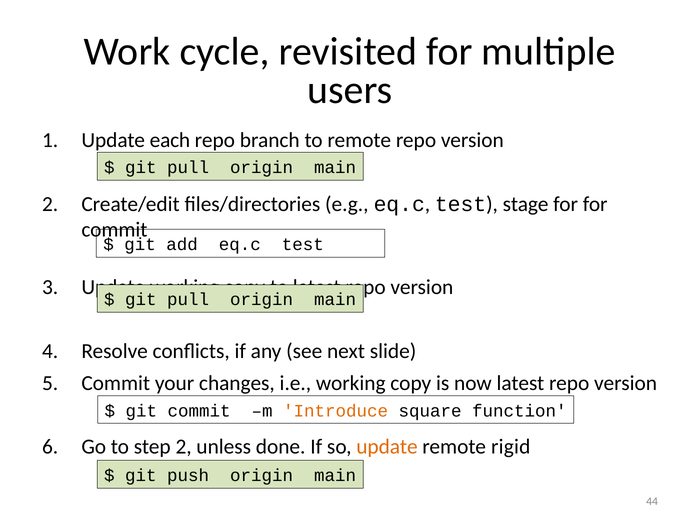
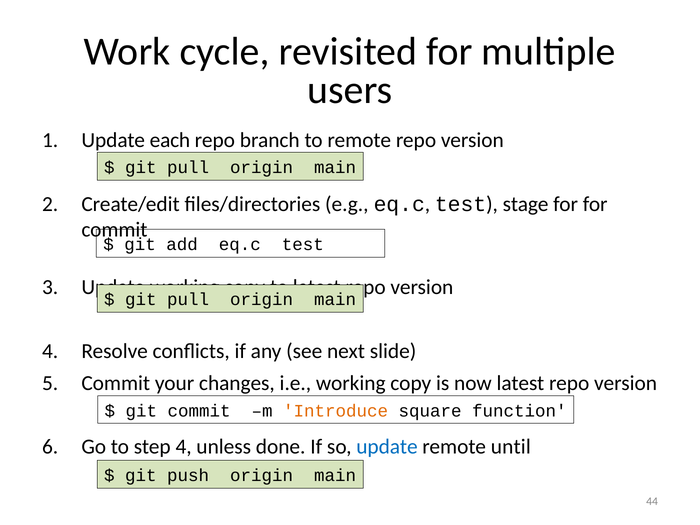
step 2: 2 -> 4
update at (387, 447) colour: orange -> blue
rigid: rigid -> until
